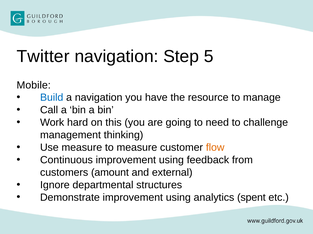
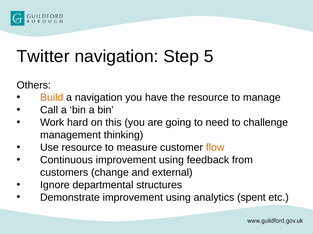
Mobile: Mobile -> Others
Build colour: blue -> orange
Use measure: measure -> resource
amount: amount -> change
